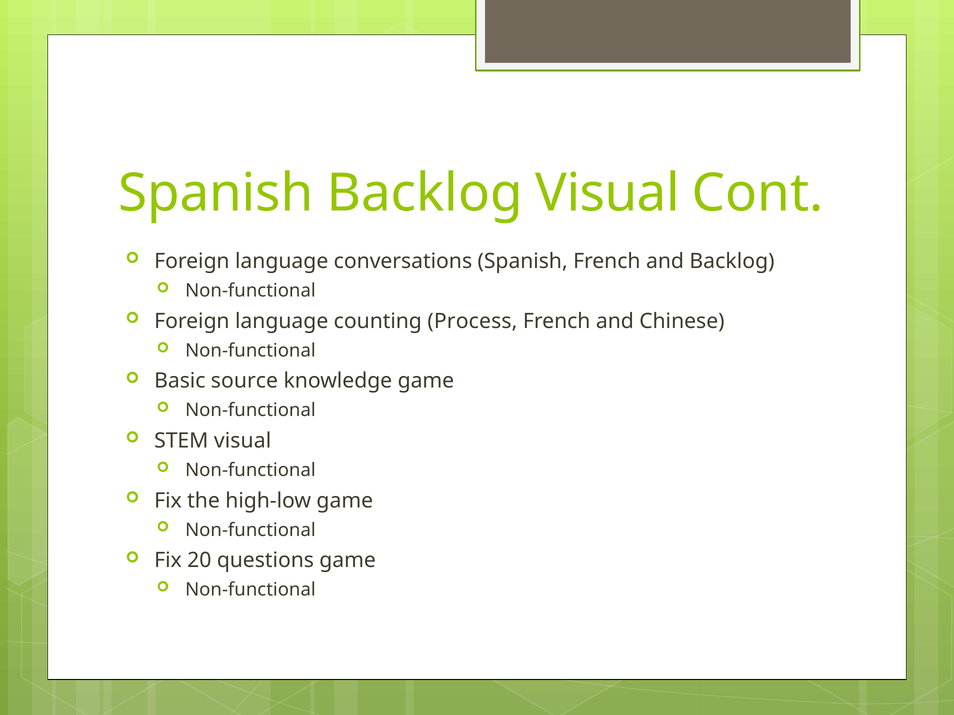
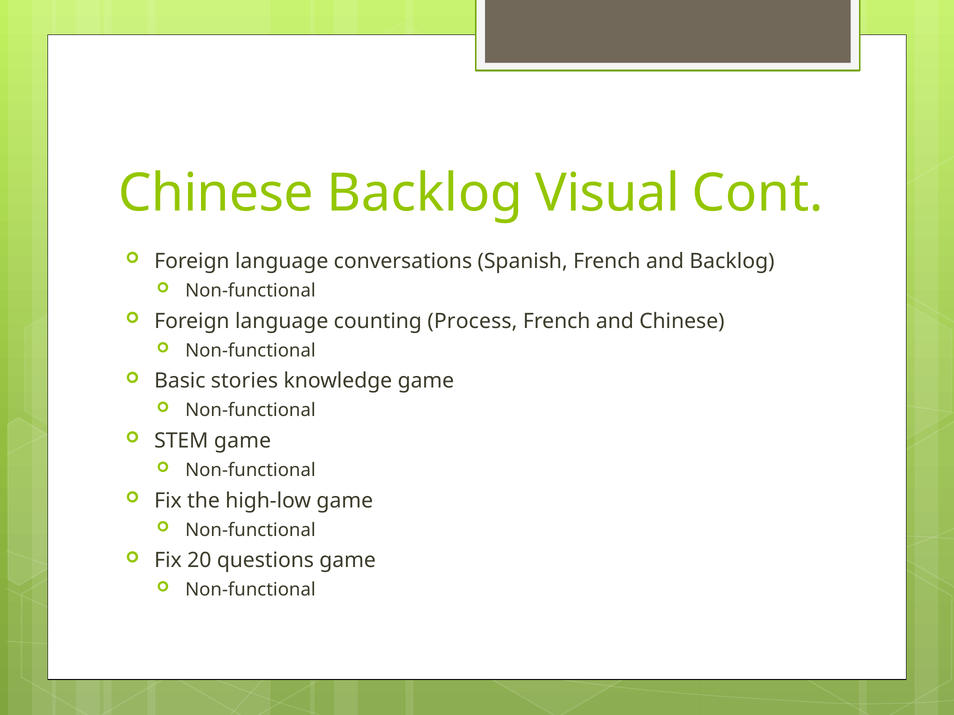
Spanish at (216, 194): Spanish -> Chinese
source: source -> stories
STEM visual: visual -> game
